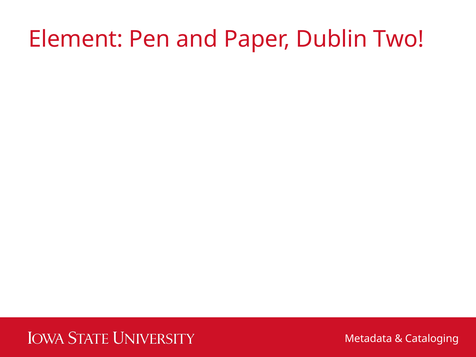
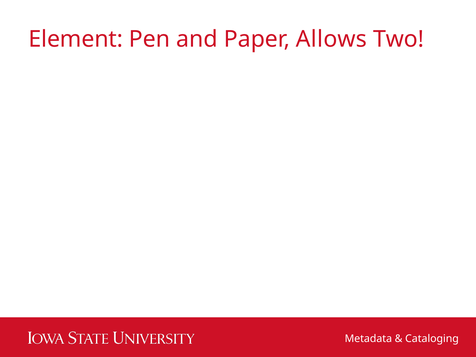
Dublin: Dublin -> Allows
